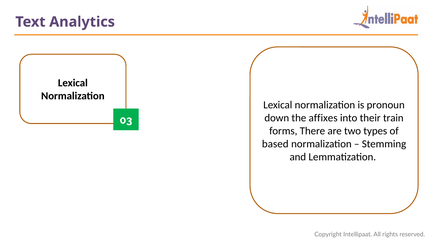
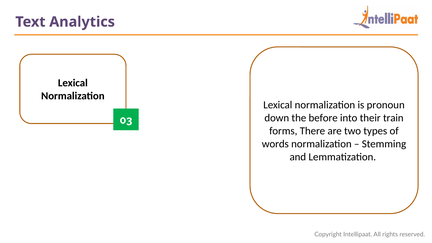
affixes: affixes -> before
based: based -> words
